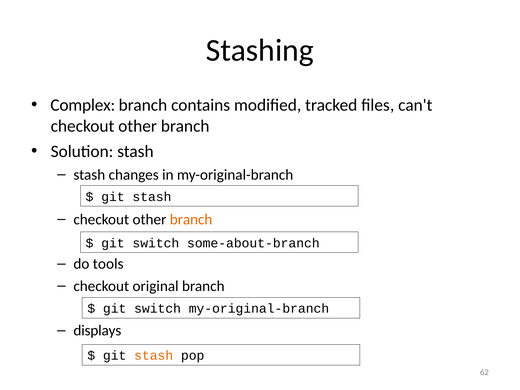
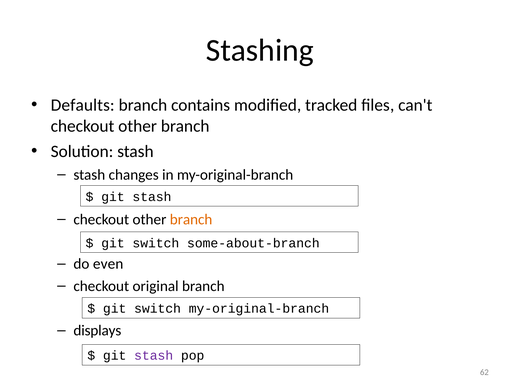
Complex: Complex -> Defaults
tools: tools -> even
stash at (154, 356) colour: orange -> purple
